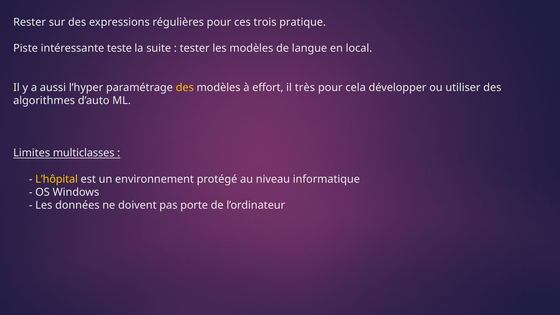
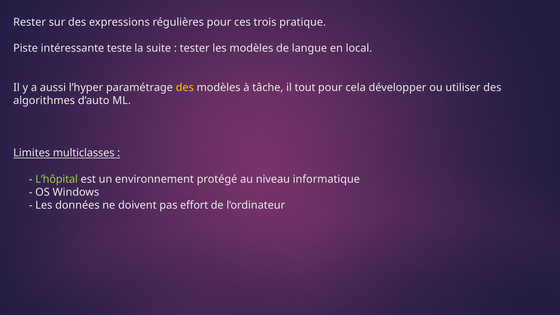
effort: effort -> tâche
très: très -> tout
L’hôpital colour: yellow -> light green
porte: porte -> effort
